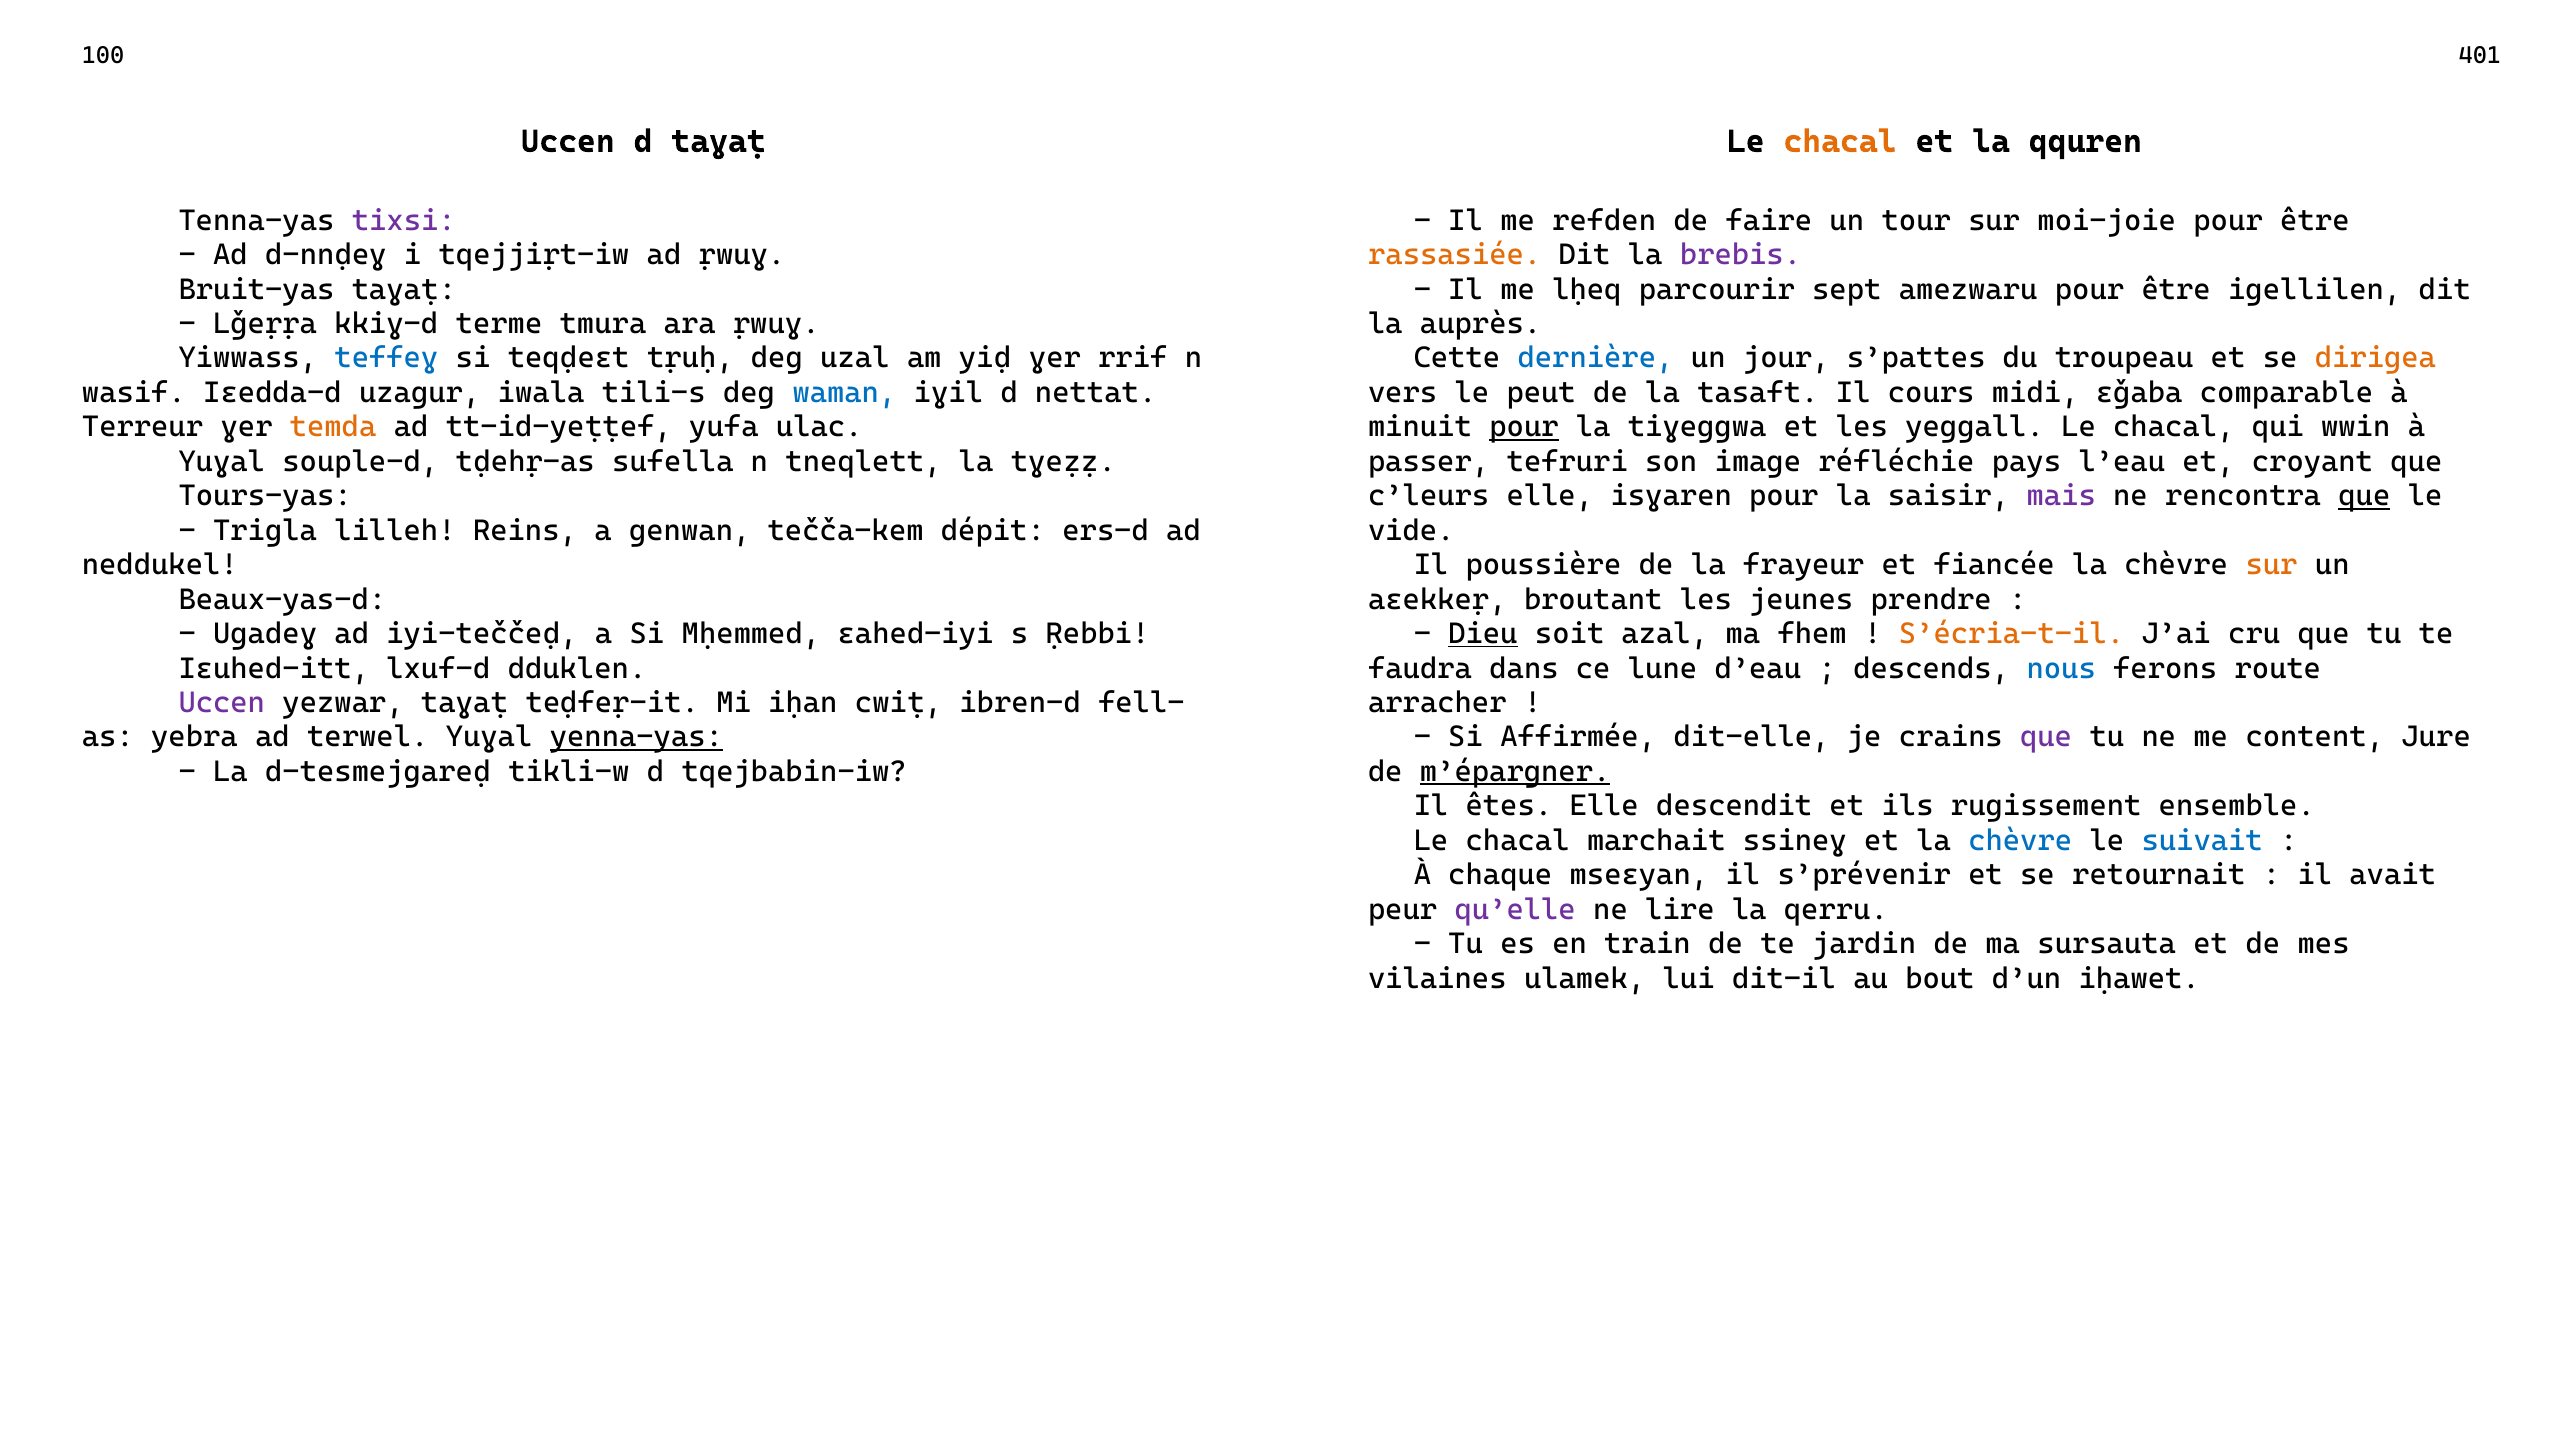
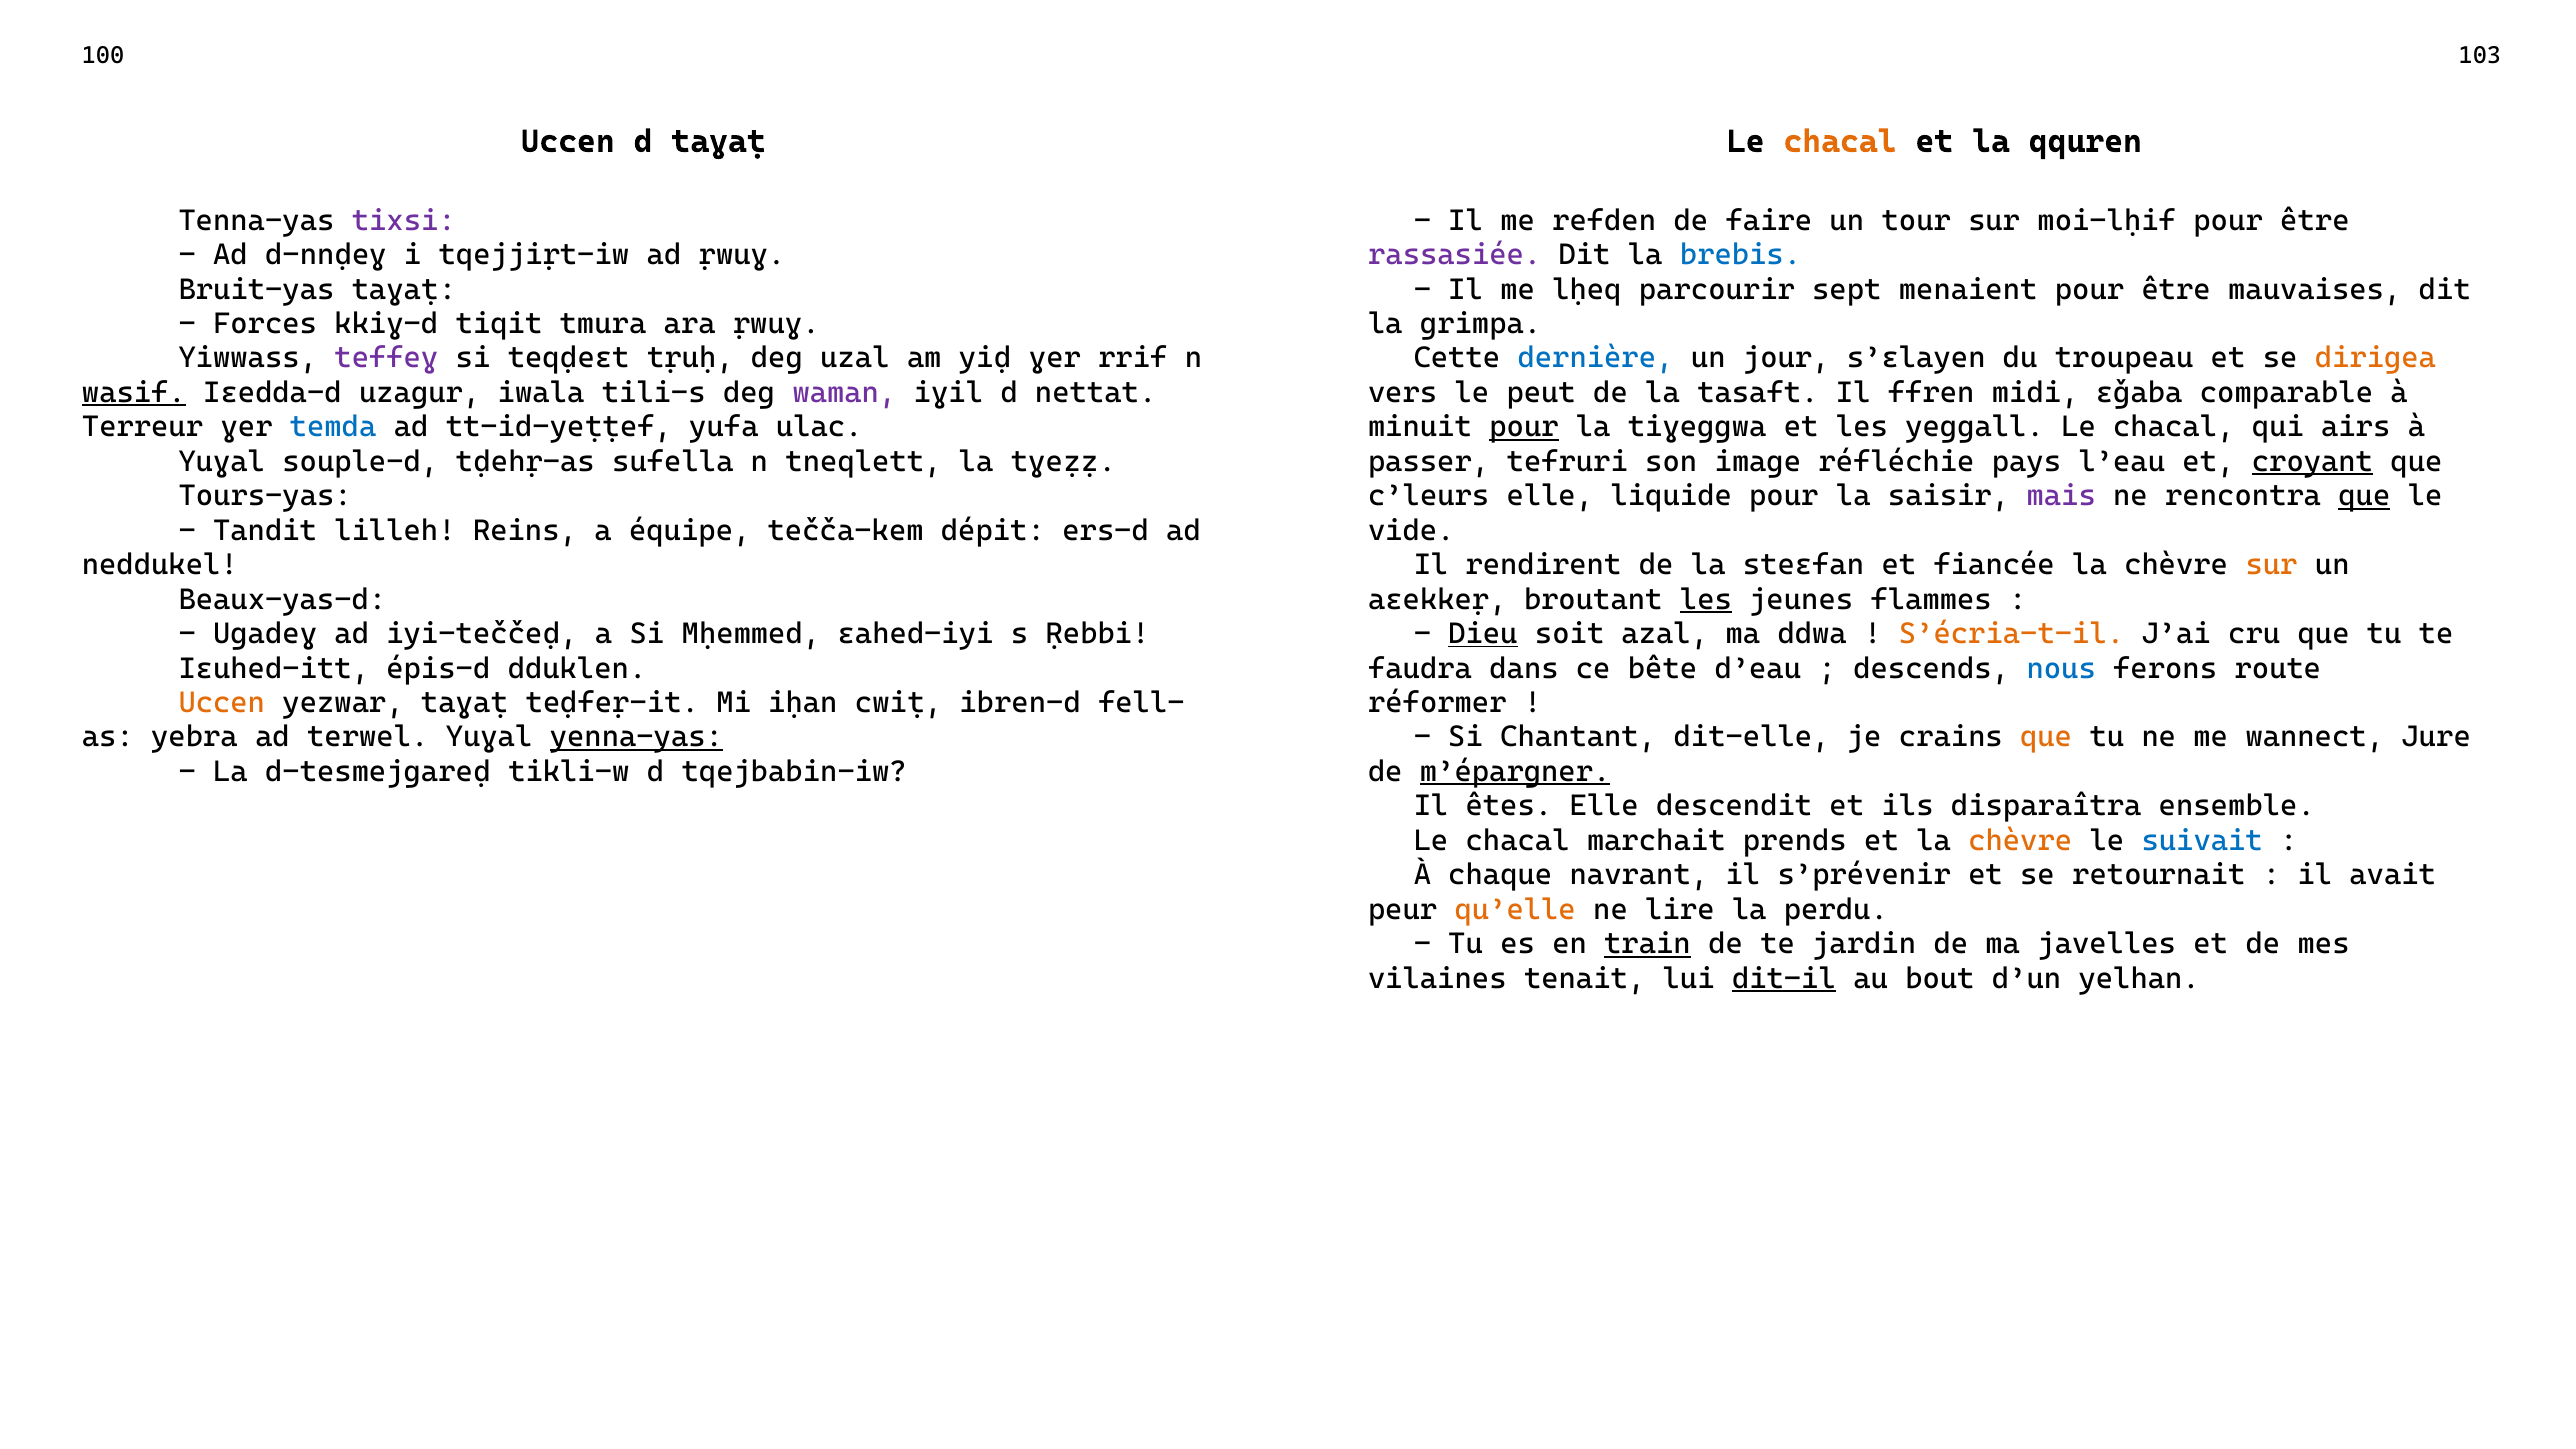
401: 401 -> 103
moi-joie: moi-joie -> moi-lḥif
rassasiée colour: orange -> purple
brebis colour: purple -> blue
amezwaru: amezwaru -> menaient
igellilen: igellilen -> mauvaises
Lǧeṛṛa: Lǧeṛṛa -> Forces
terme: terme -> tiqit
auprès: auprès -> grimpa
teffeɣ colour: blue -> purple
s’pattes: s’pattes -> s’ɛlayen
wasif underline: none -> present
waman colour: blue -> purple
cours: cours -> ffren
temda colour: orange -> blue
wwin: wwin -> airs
croyant underline: none -> present
isɣaren: isɣaren -> liquide
Trigla: Trigla -> Tandit
genwan: genwan -> équipe
poussière: poussière -> rendirent
frayeur: frayeur -> steɛfan
les at (1706, 599) underline: none -> present
prendre: prendre -> flammes
fhem: fhem -> ddwa
lxuf-d: lxuf-d -> épis-d
lune: lune -> bête
Uccen at (222, 703) colour: purple -> orange
arracher: arracher -> réformer
Affirmée: Affirmée -> Chantant
que at (2046, 737) colour: purple -> orange
content: content -> wannect
rugissement: rugissement -> disparaîtra
ssineɣ: ssineɣ -> prends
chèvre at (2020, 841) colour: blue -> orange
mseɛyan: mseɛyan -> navrant
qu’elle colour: purple -> orange
qerru: qerru -> perdu
train underline: none -> present
sursauta: sursauta -> javelles
ulamek: ulamek -> tenait
dit-il underline: none -> present
iḥawet: iḥawet -> yelhan
